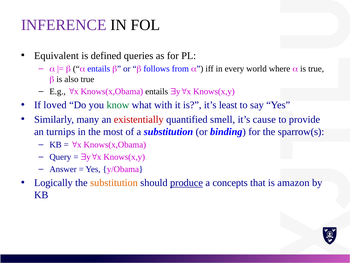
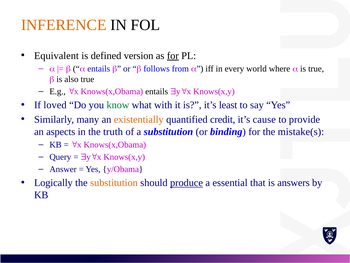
INFERENCE colour: purple -> orange
queries: queries -> version
for at (173, 56) underline: none -> present
existentially colour: red -> orange
smell: smell -> credit
turnips: turnips -> aspects
most: most -> truth
sparrow(s: sparrow(s -> mistake(s
concepts: concepts -> essential
amazon: amazon -> answers
